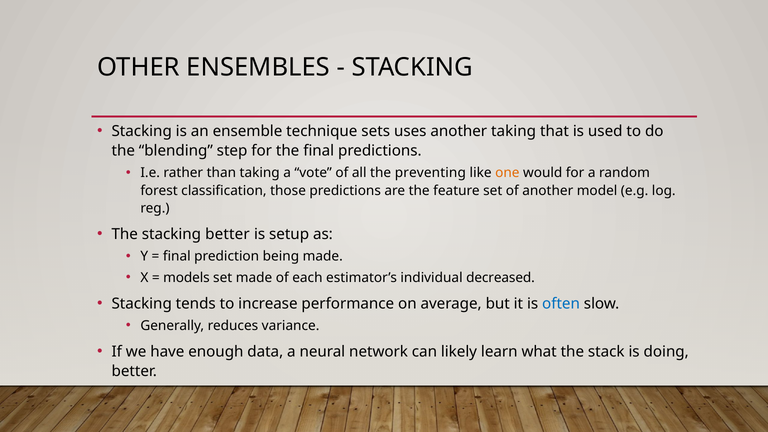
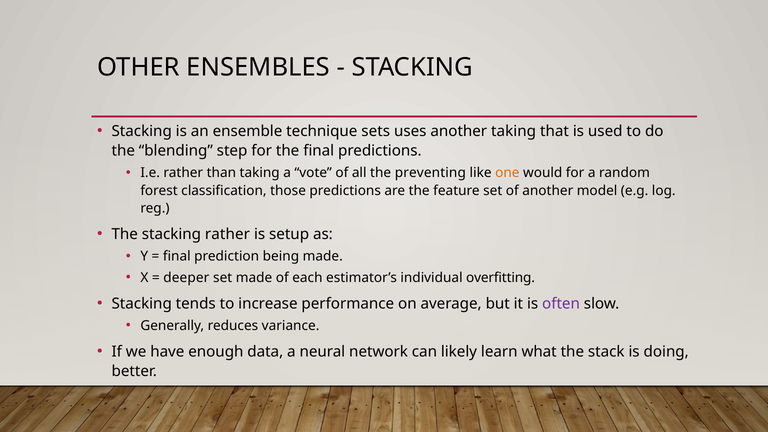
stacking better: better -> rather
models: models -> deeper
decreased: decreased -> overfitting
often colour: blue -> purple
